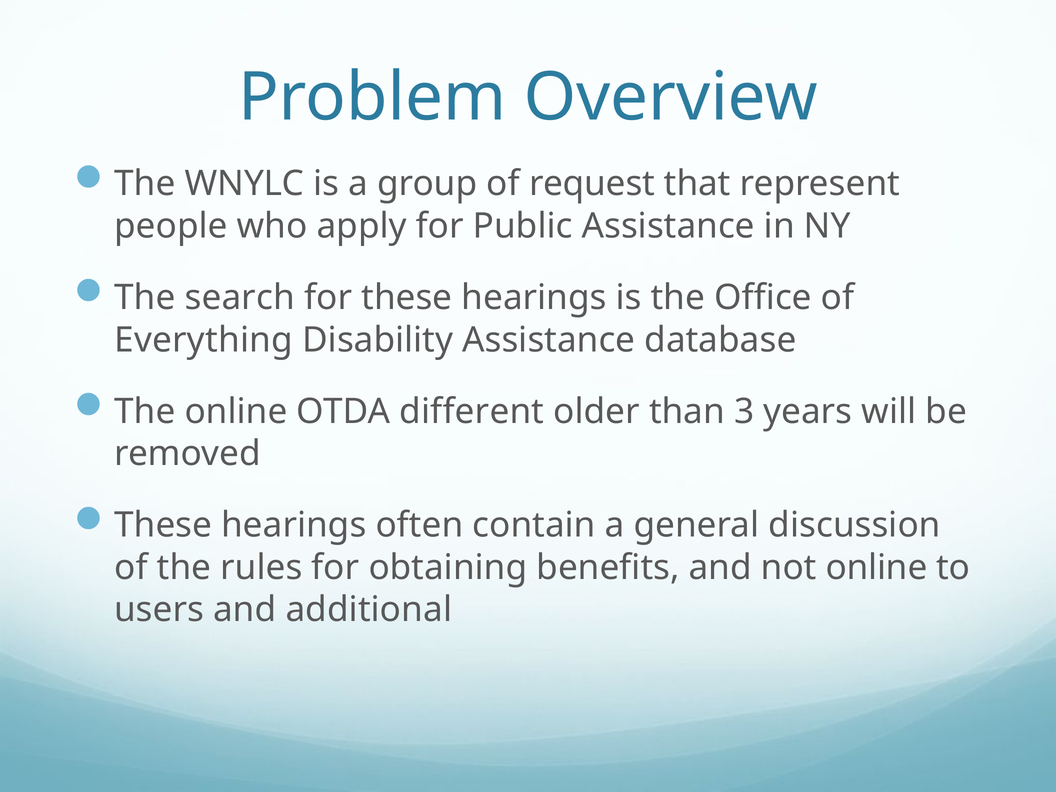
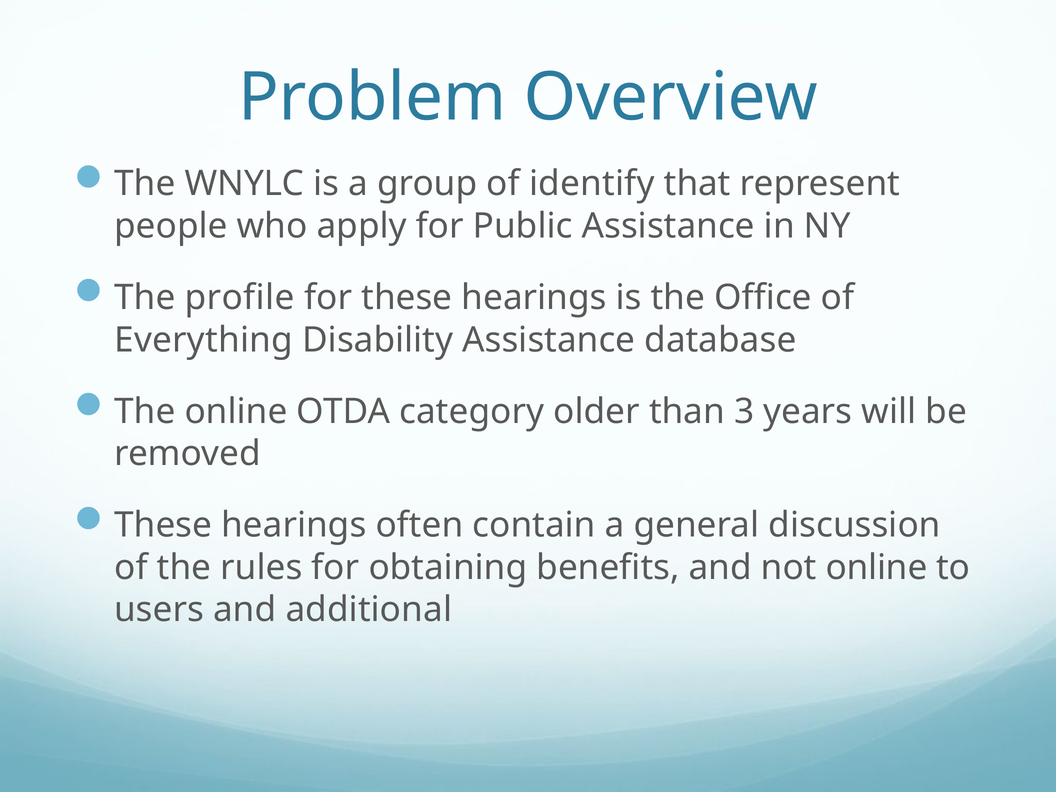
request: request -> identify
search: search -> profile
different: different -> category
